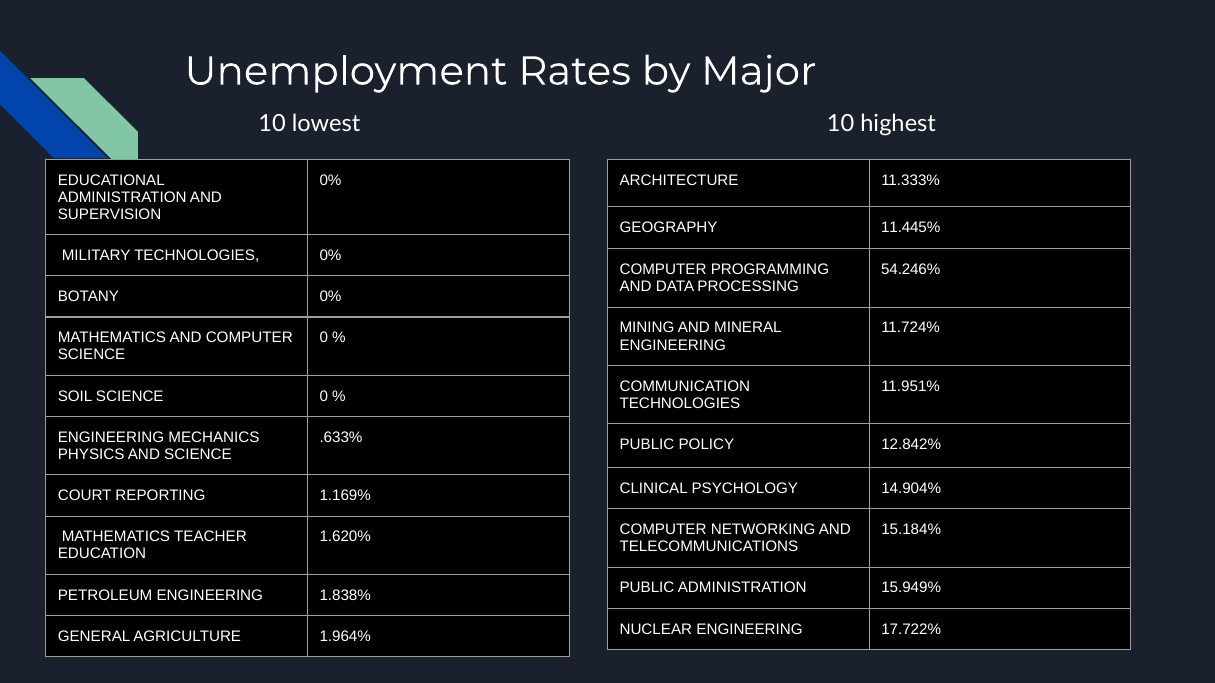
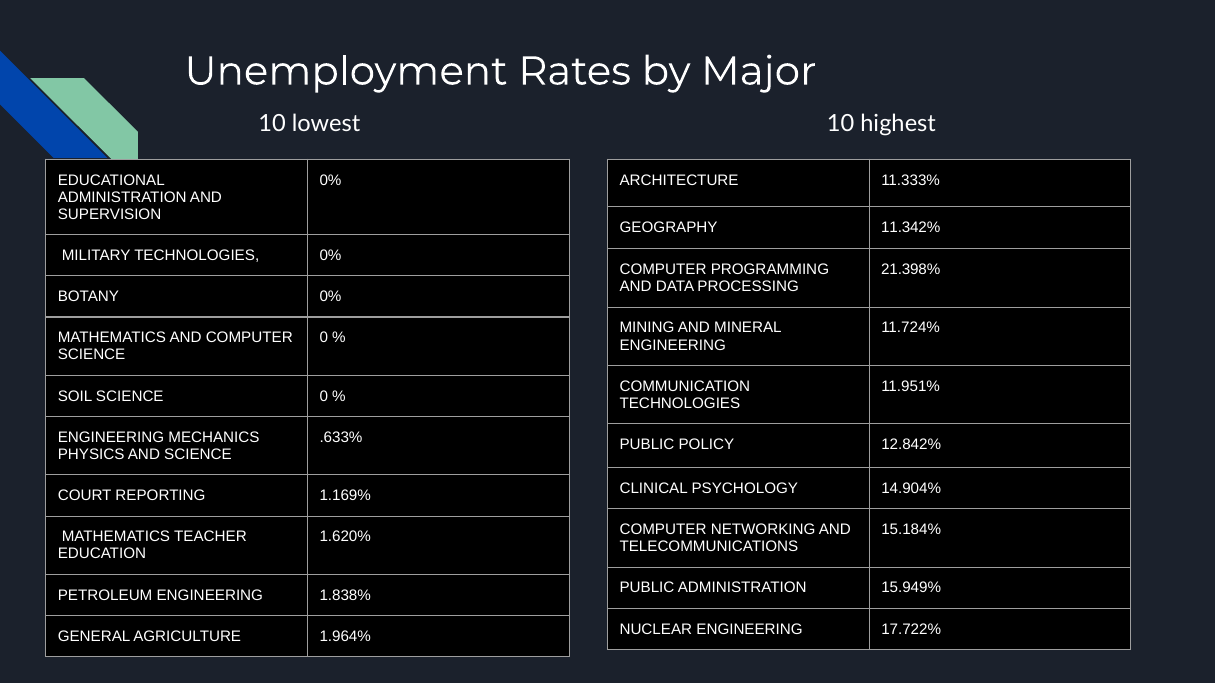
11.445%: 11.445% -> 11.342%
54.246%: 54.246% -> 21.398%
